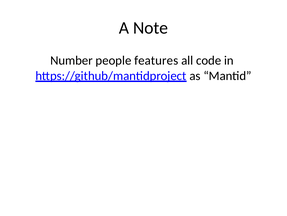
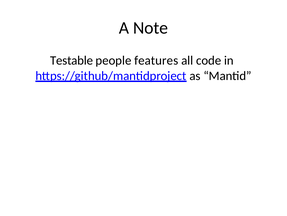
Number: Number -> Testable
